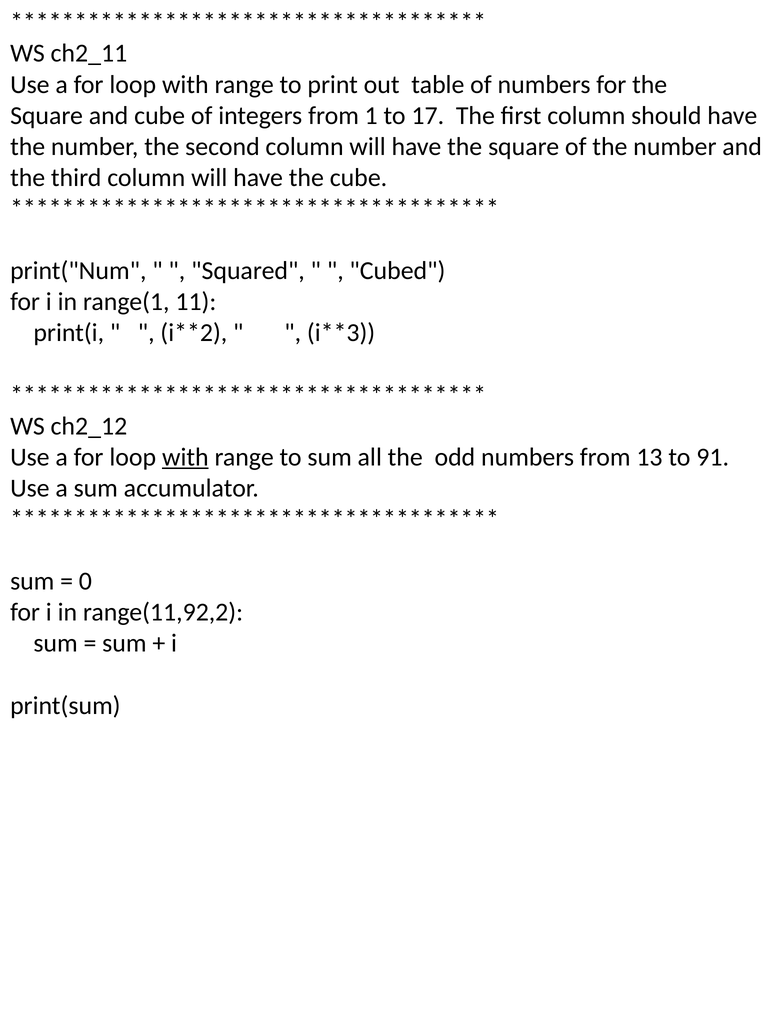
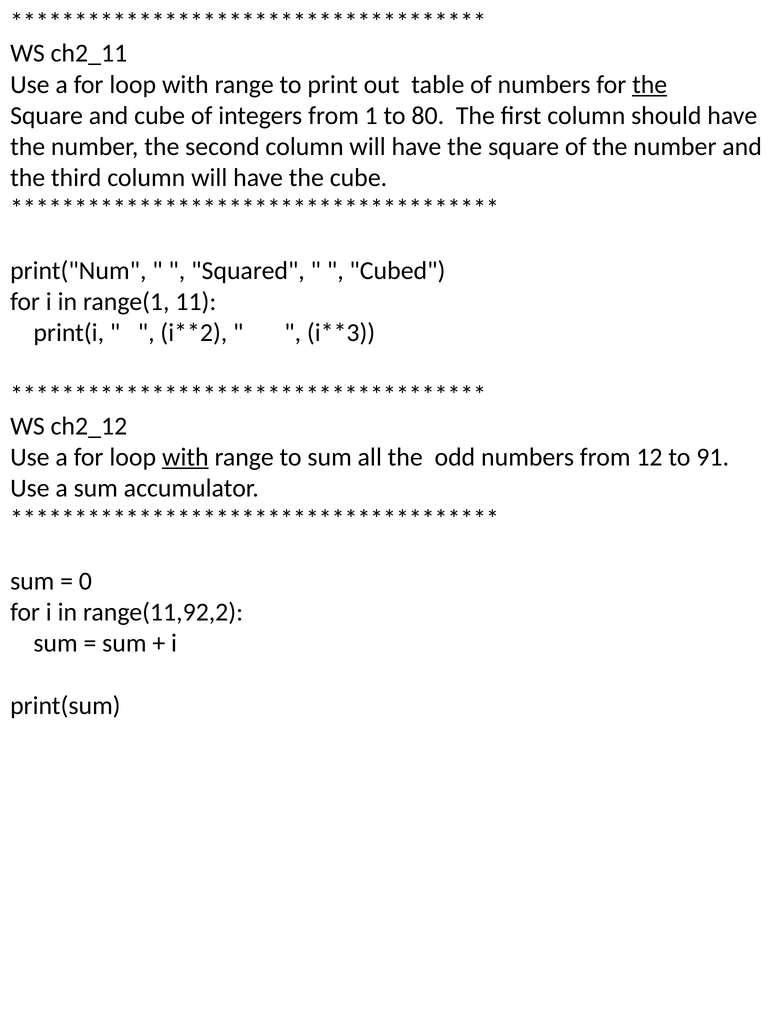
the at (650, 84) underline: none -> present
17: 17 -> 80
13: 13 -> 12
